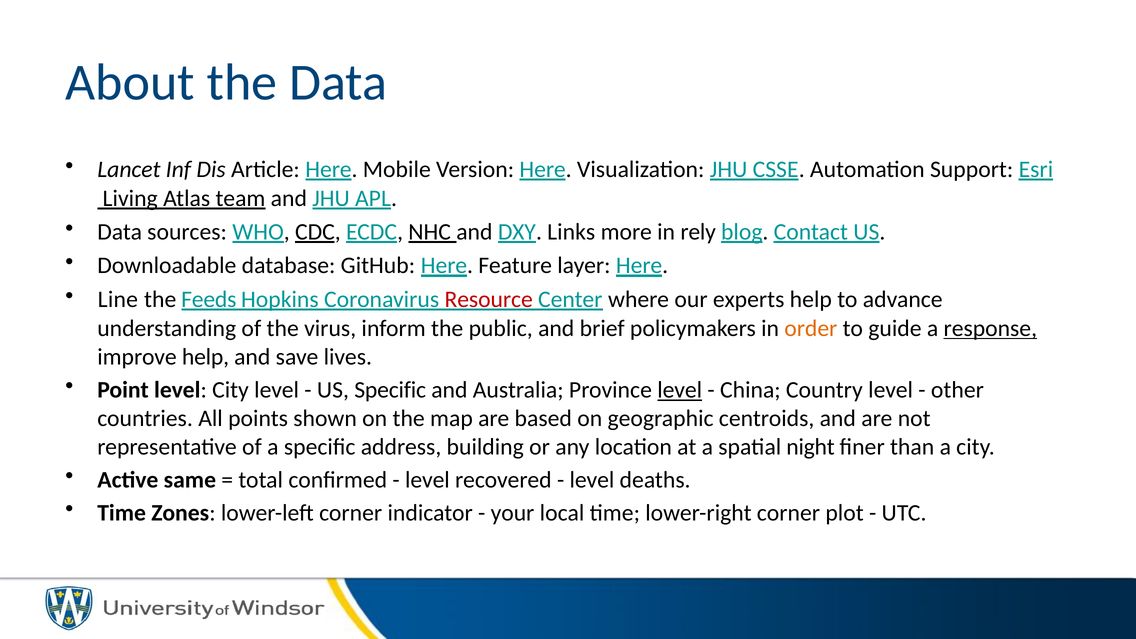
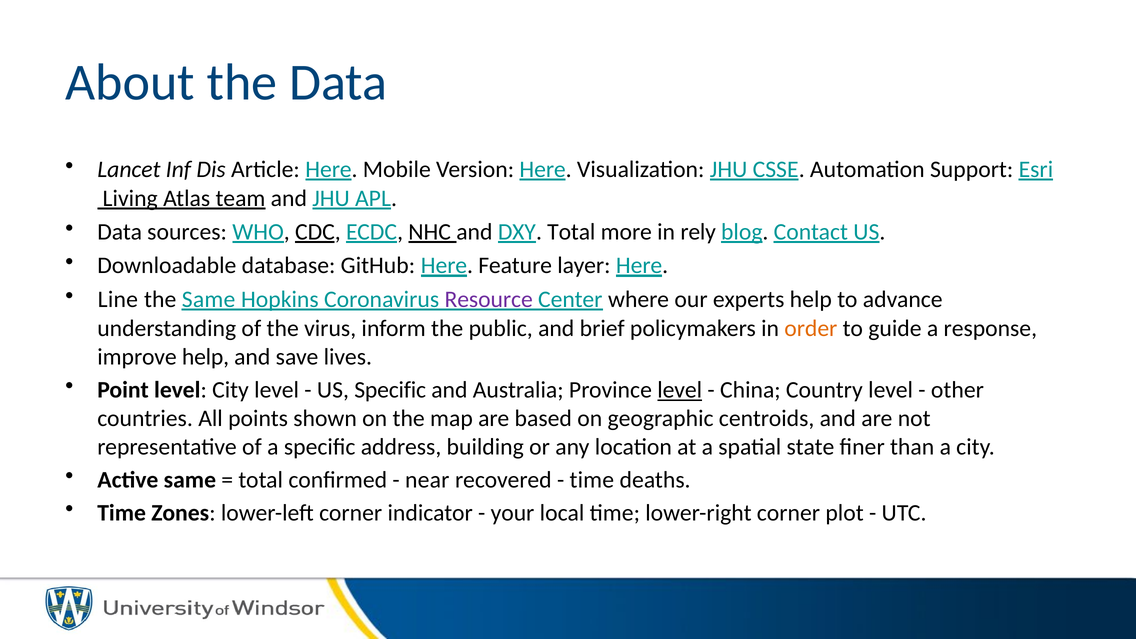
DXY Links: Links -> Total
the Feeds: Feeds -> Same
Resource colour: red -> purple
response underline: present -> none
night: night -> state
level at (427, 480): level -> near
level at (592, 480): level -> time
